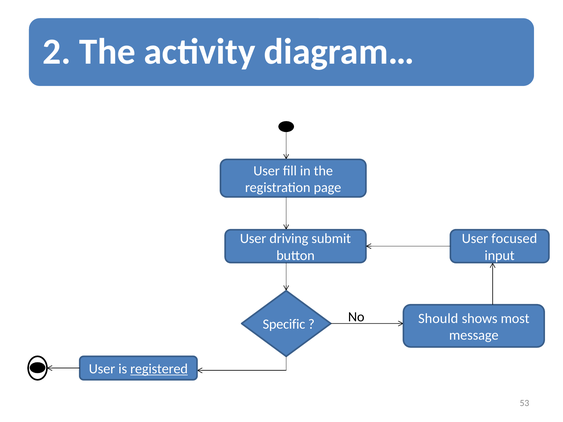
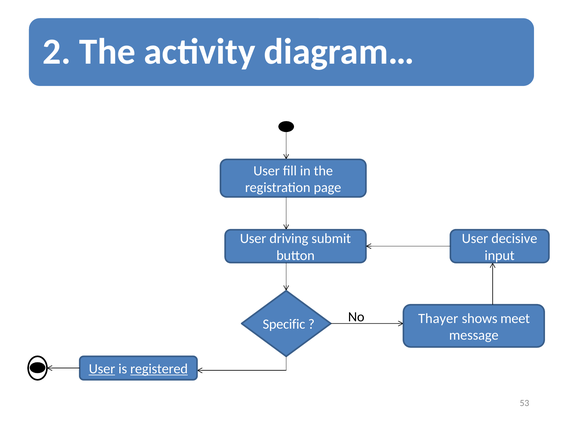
focused: focused -> decisive
Should: Should -> Thayer
most: most -> meet
User at (102, 369) underline: none -> present
